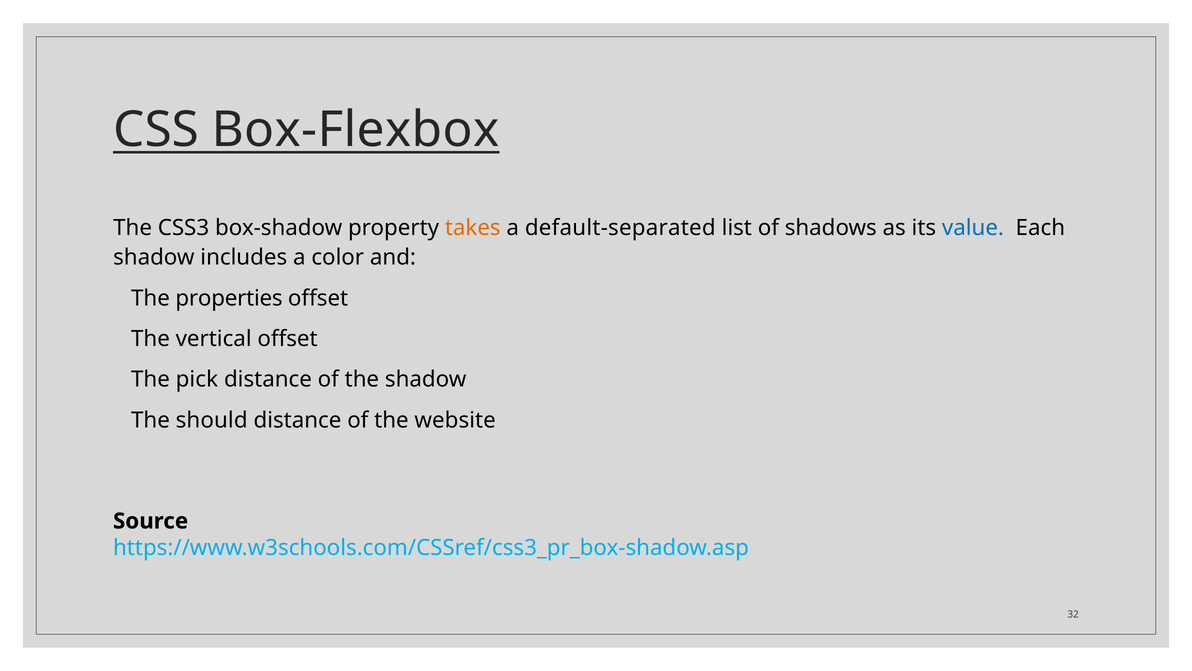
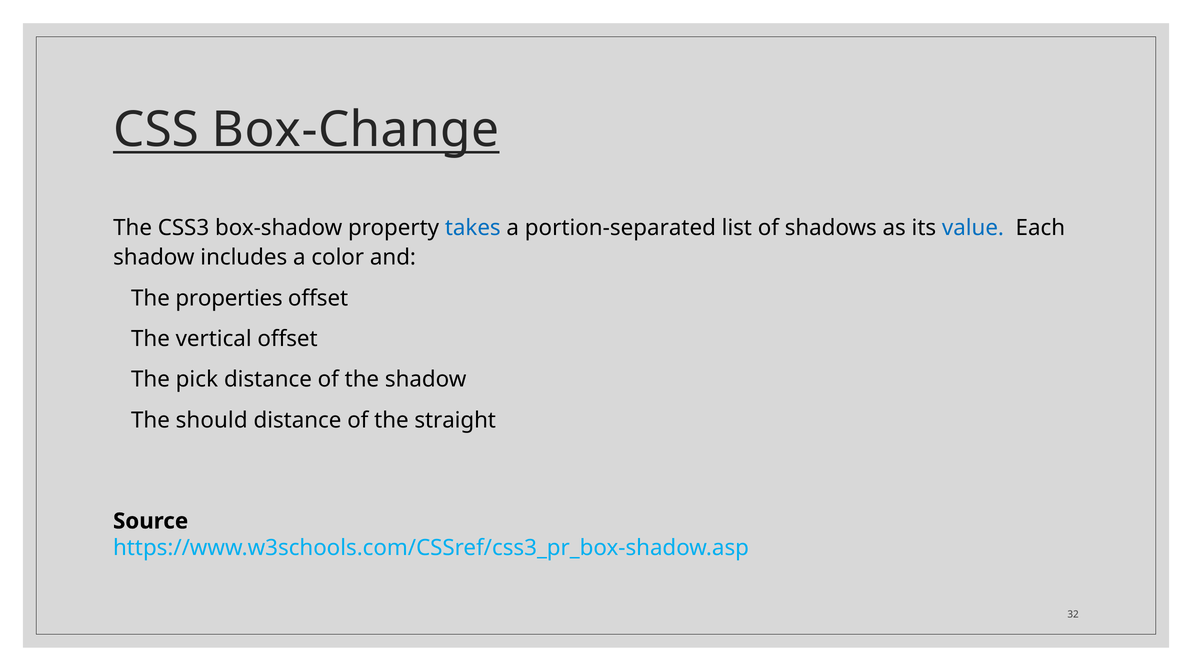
Box-Flexbox: Box-Flexbox -> Box-Change
takes colour: orange -> blue
default-separated: default-separated -> portion-separated
website: website -> straight
